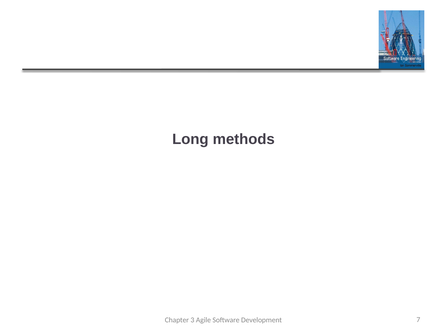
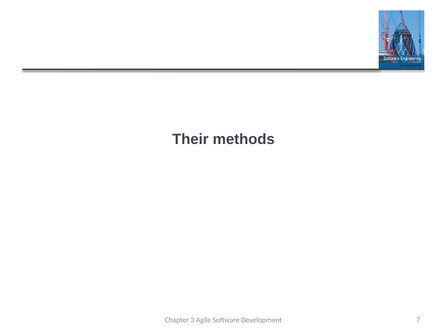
Long: Long -> Their
